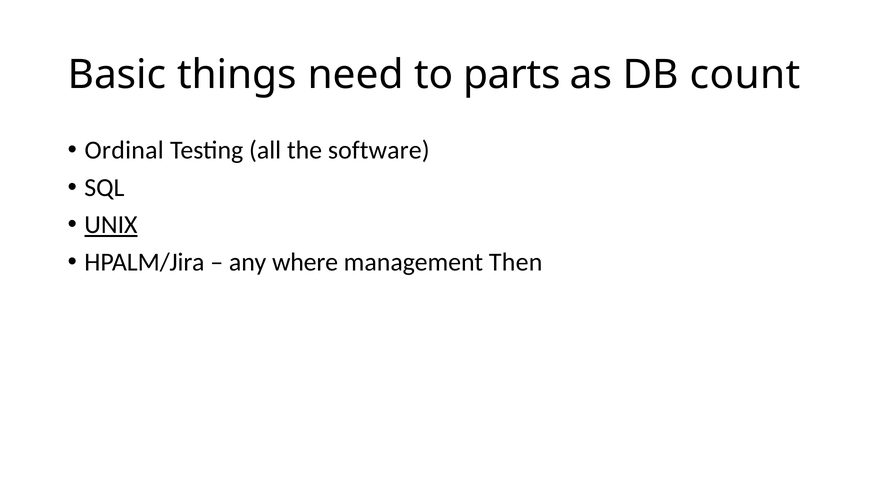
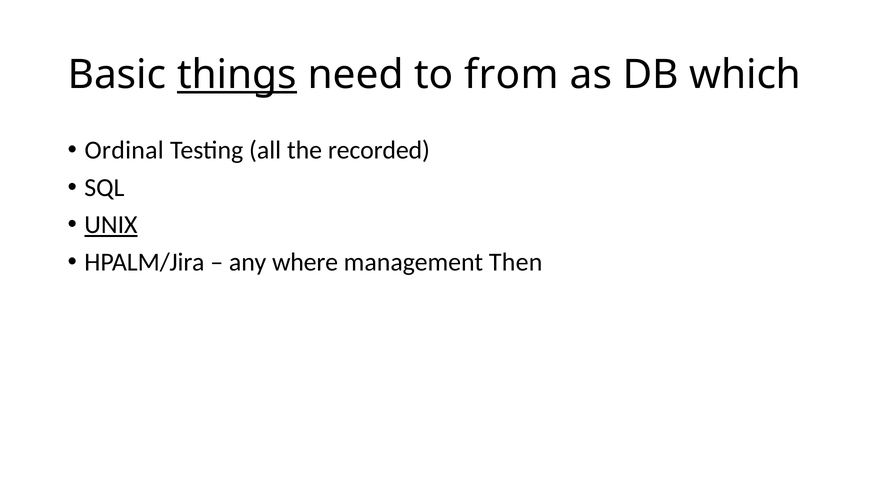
things underline: none -> present
parts: parts -> from
count: count -> which
software: software -> recorded
